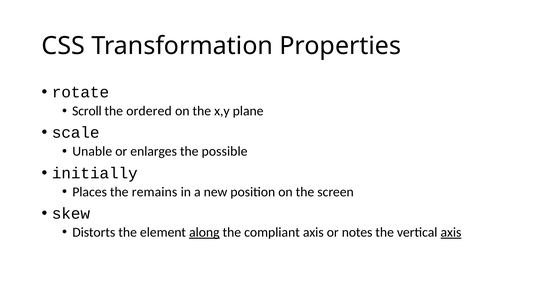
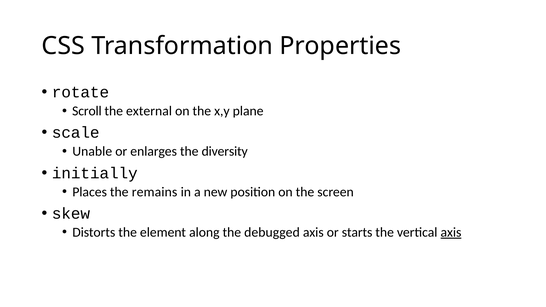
ordered: ordered -> external
possible: possible -> diversity
along underline: present -> none
compliant: compliant -> debugged
notes: notes -> starts
